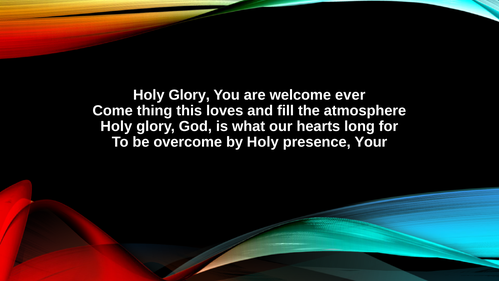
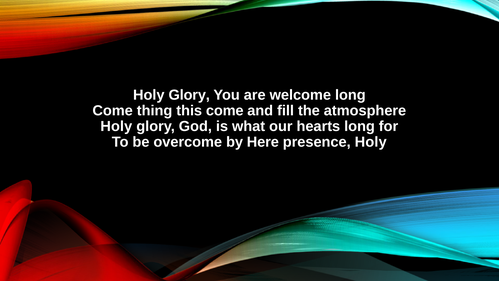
welcome ever: ever -> long
this loves: loves -> come
by Holy: Holy -> Here
presence Your: Your -> Holy
